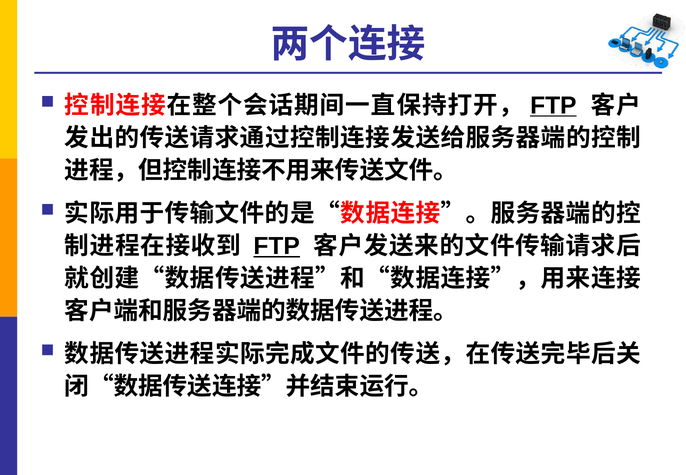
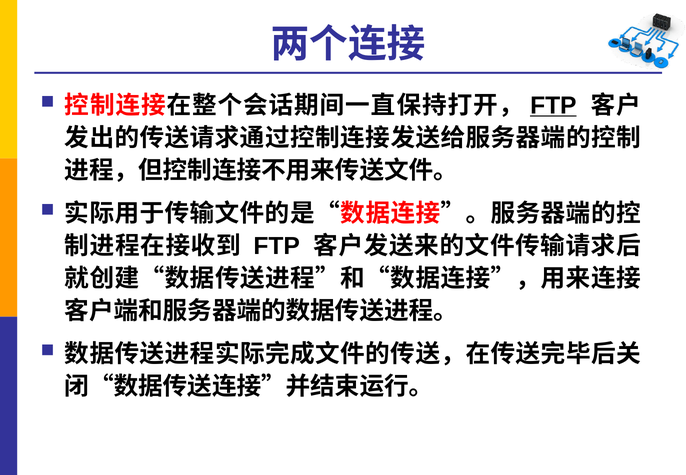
FTP at (277, 246) underline: present -> none
